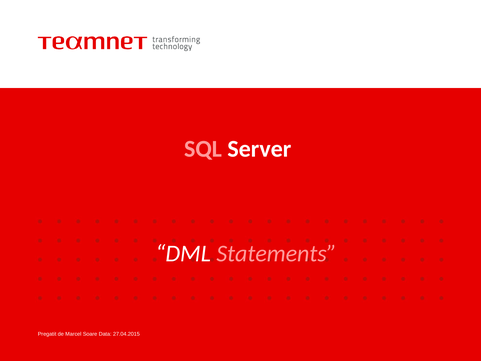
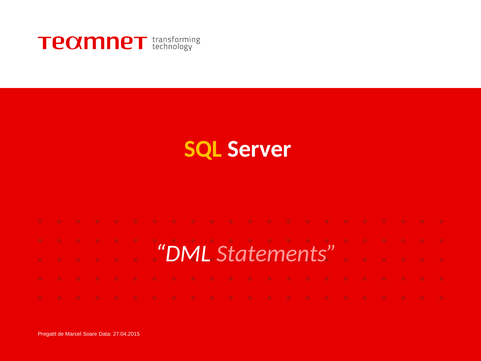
SQL colour: pink -> yellow
